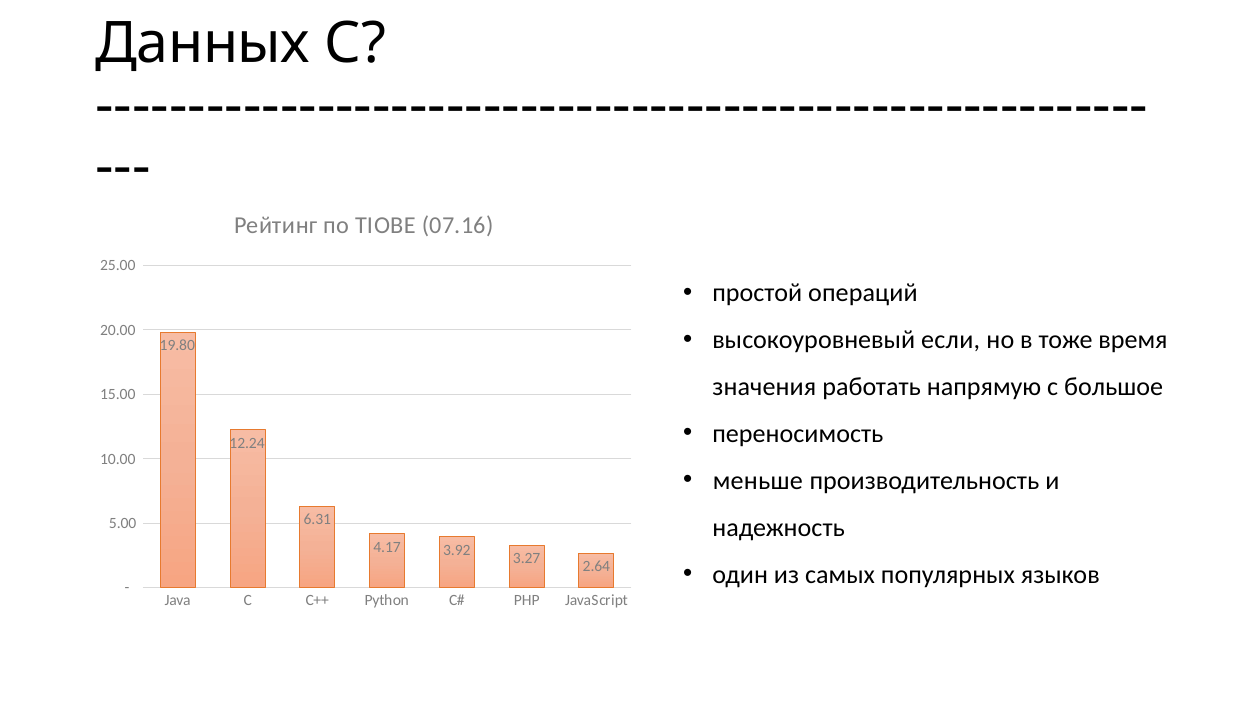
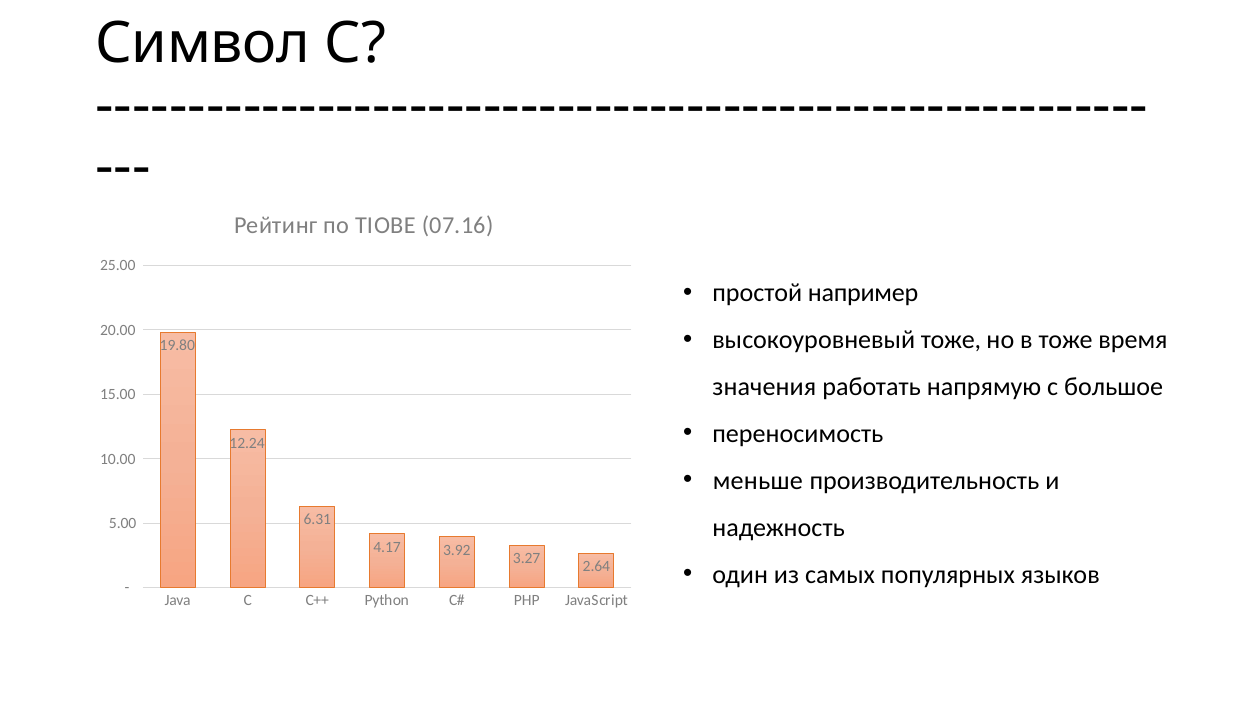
Данных: Данных -> Символ
операций: операций -> например
высокоуровневый если: если -> тоже
